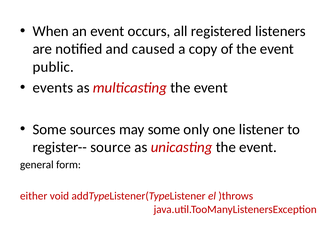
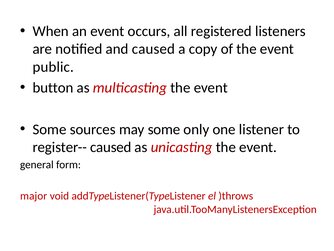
events: events -> button
register-- source: source -> caused
either: either -> major
